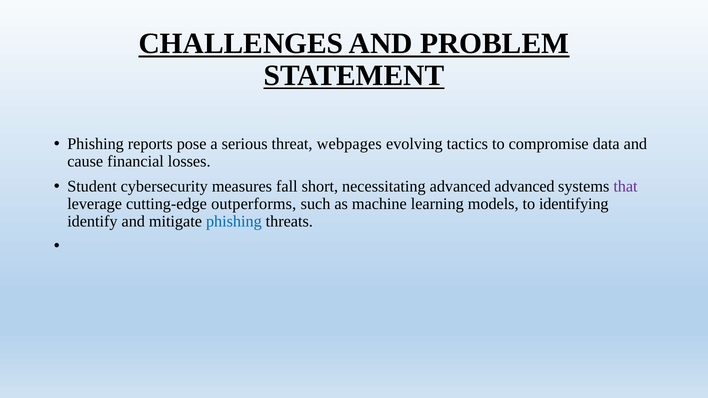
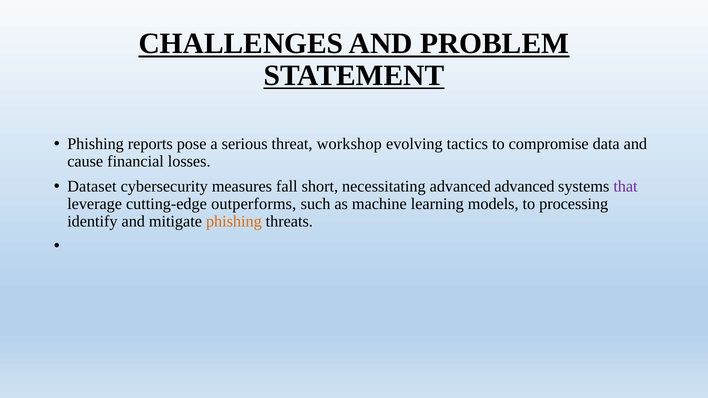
webpages: webpages -> workshop
Student: Student -> Dataset
identifying: identifying -> processing
phishing at (234, 222) colour: blue -> orange
